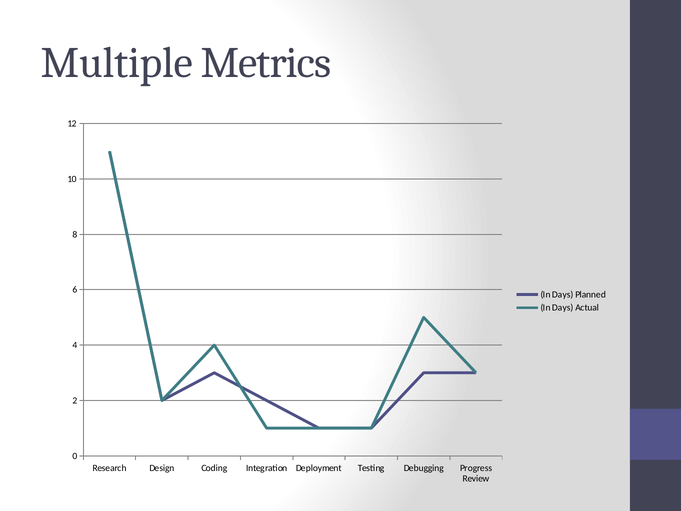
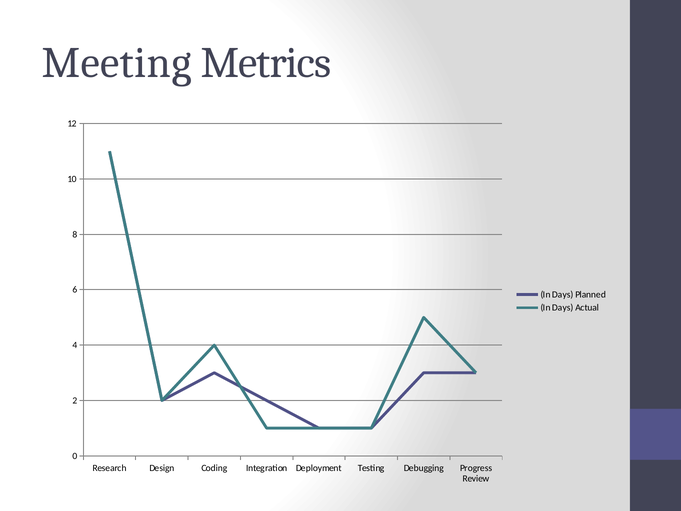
Multiple: Multiple -> Meeting
